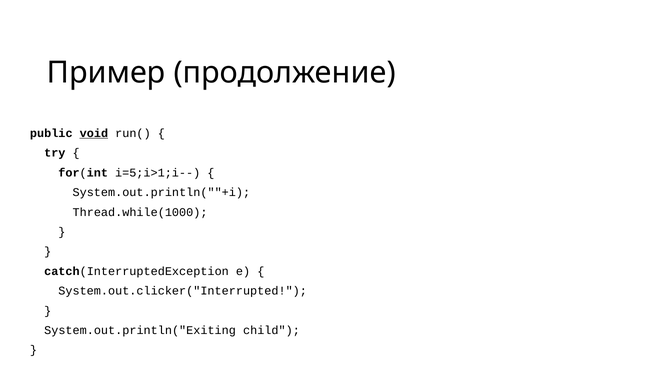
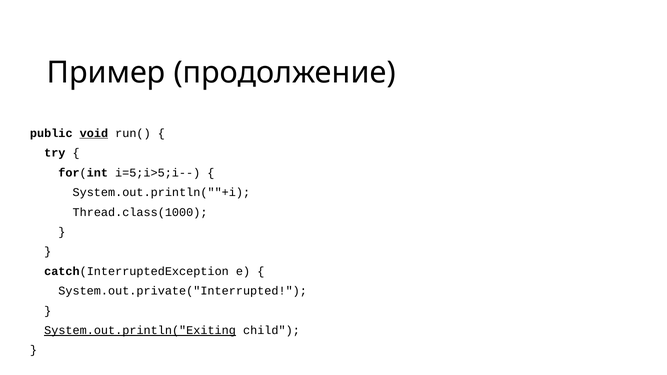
i=5;i>1;i--: i=5;i>1;i-- -> i=5;i>5;i--
Thread.while(1000: Thread.while(1000 -> Thread.class(1000
System.out.clicker("Interrupted: System.out.clicker("Interrupted -> System.out.private("Interrupted
System.out.println("Exiting underline: none -> present
